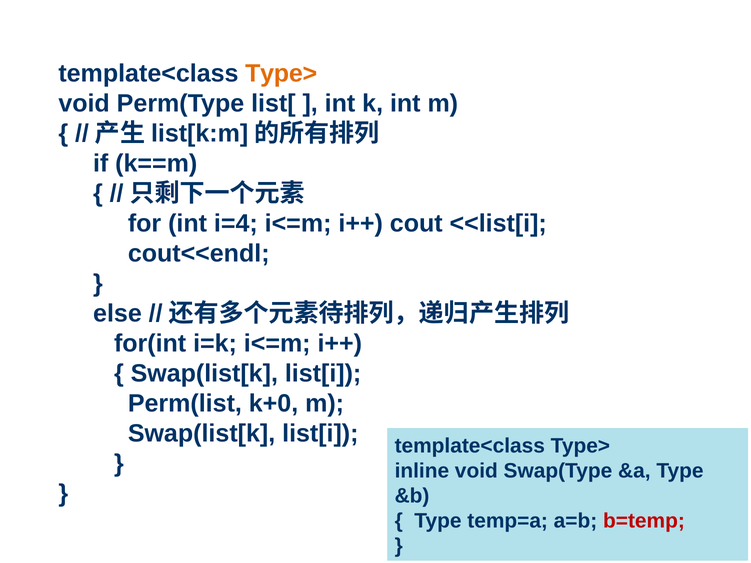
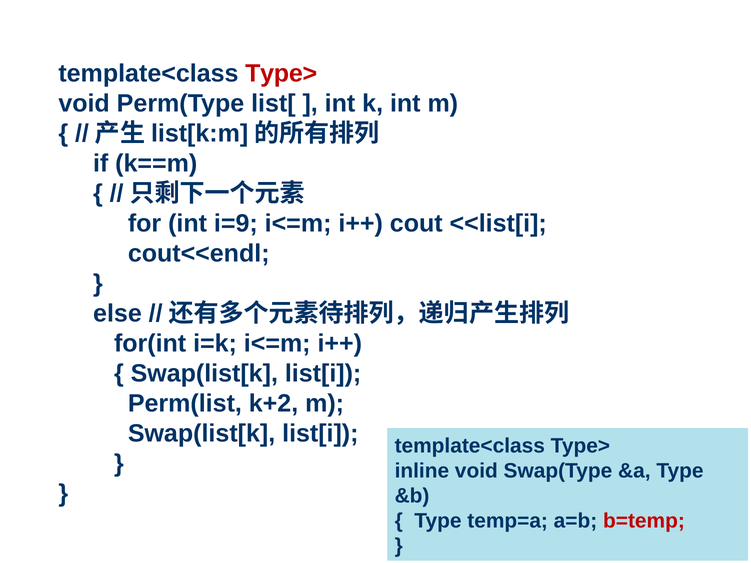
Type> at (281, 73) colour: orange -> red
i=4: i=4 -> i=9
k+0: k+0 -> k+2
